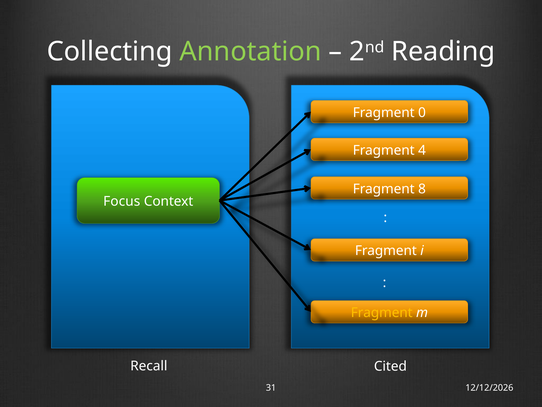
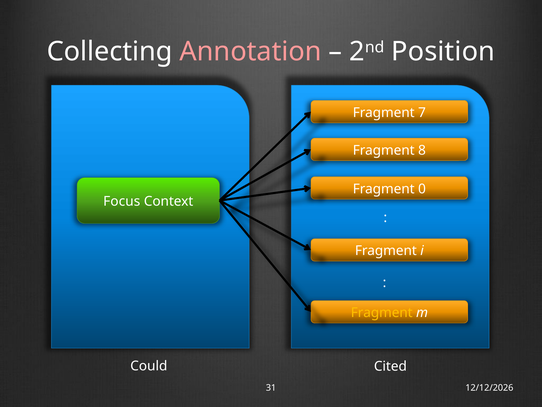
Annotation colour: light green -> pink
Reading: Reading -> Position
0: 0 -> 7
4: 4 -> 8
8: 8 -> 0
Recall: Recall -> Could
